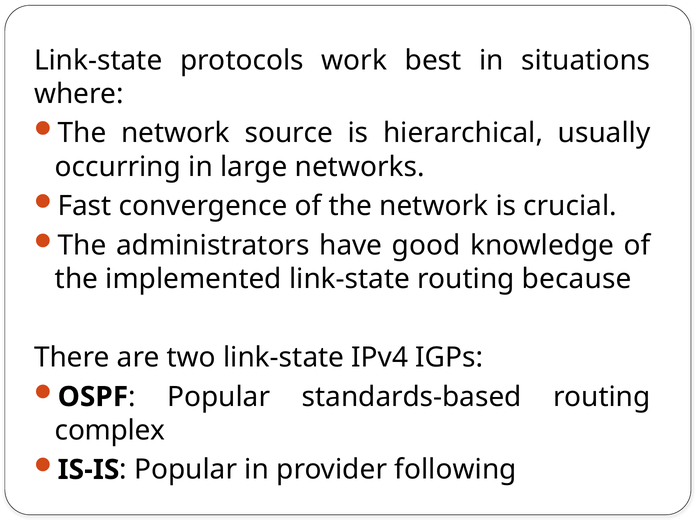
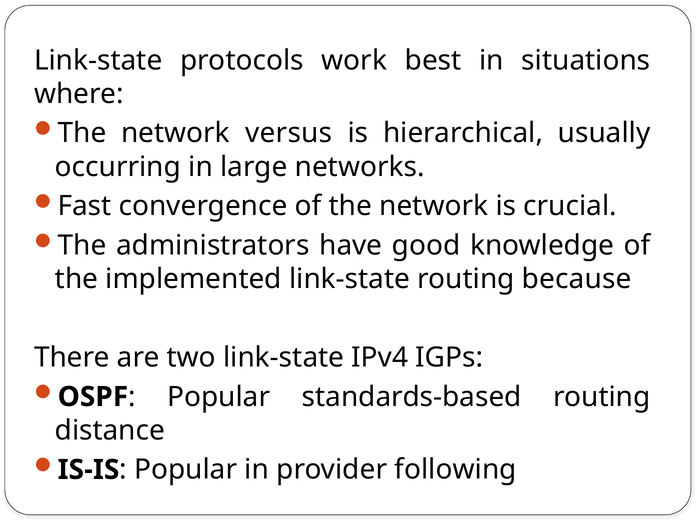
source: source -> versus
complex: complex -> distance
